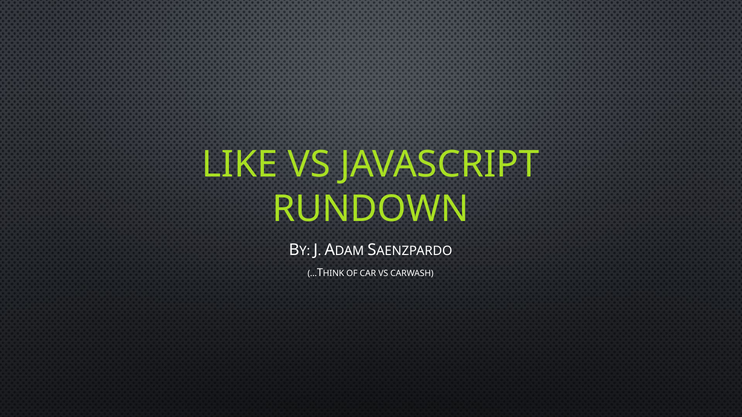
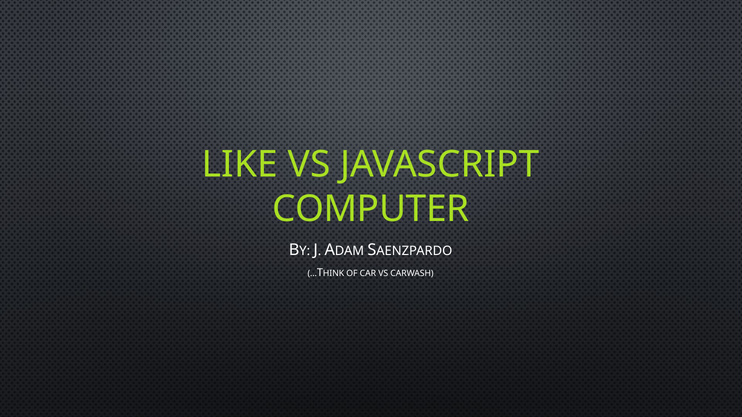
RUNDOWN: RUNDOWN -> COMPUTER
